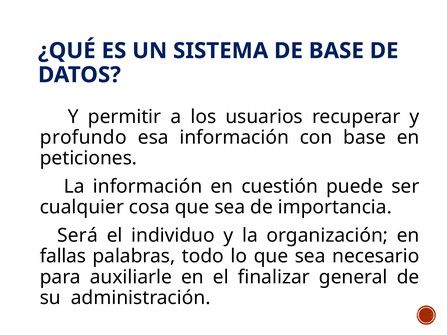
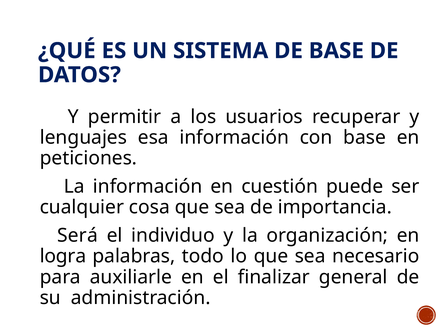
profundo: profundo -> lenguajes
fallas: fallas -> logra
